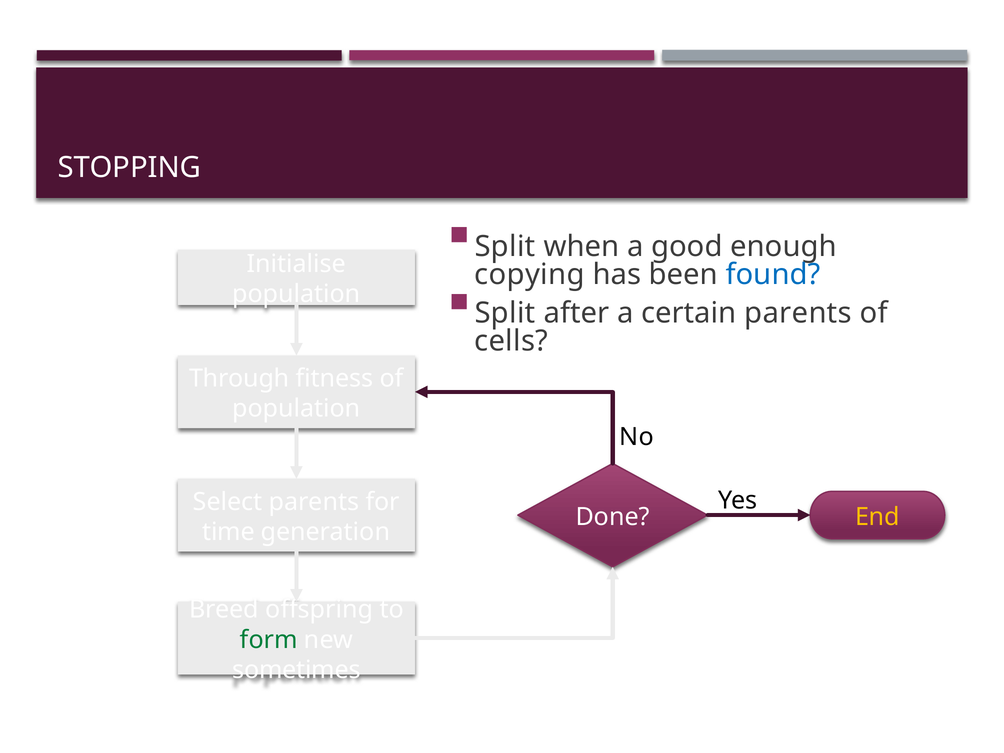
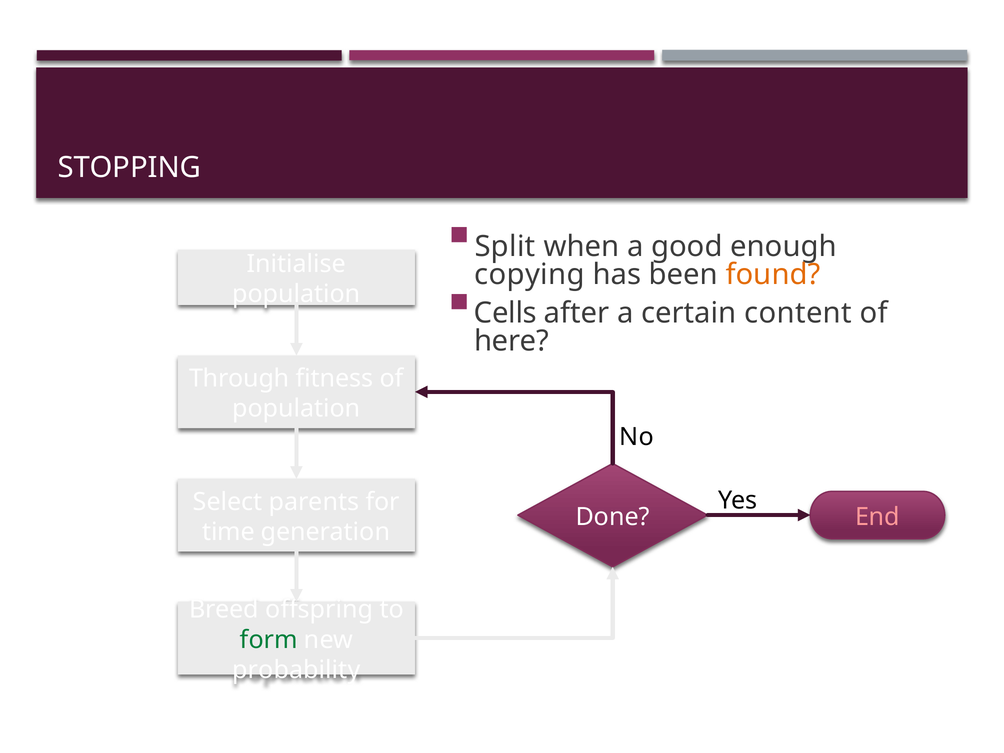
found colour: blue -> orange
Split at (505, 313): Split -> Cells
certain parents: parents -> content
cells: cells -> here
End colour: yellow -> pink
sometimes: sometimes -> probability
